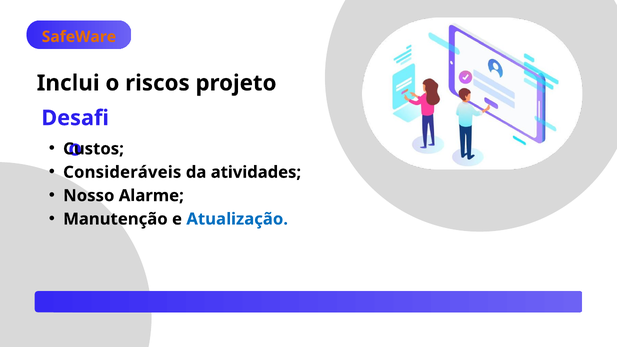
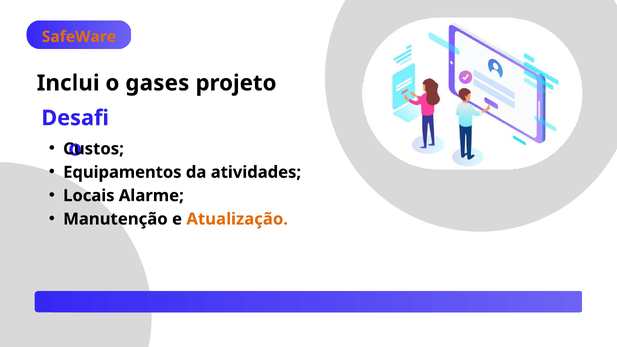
riscos: riscos -> gases
Consideráveis: Consideráveis -> Equipamentos
Nosso: Nosso -> Locais
Atualização colour: blue -> orange
